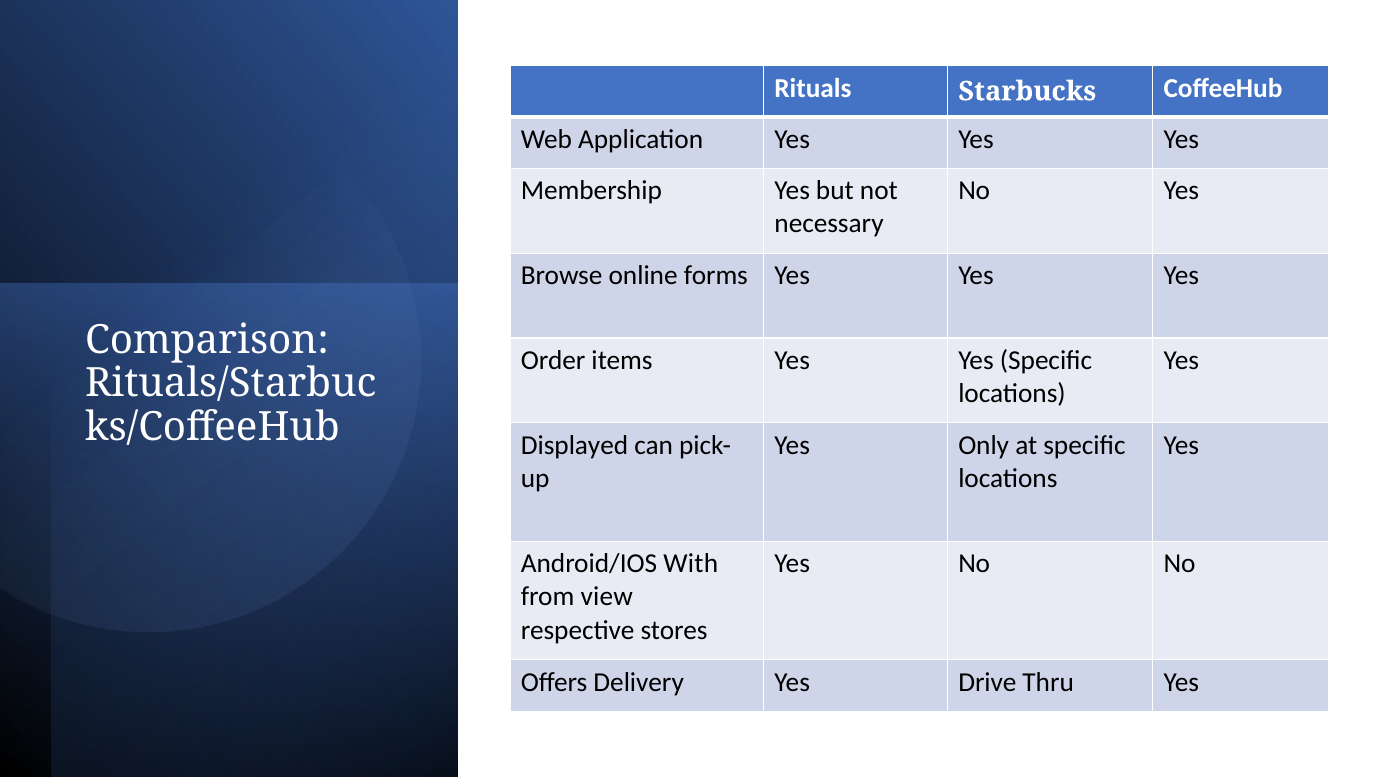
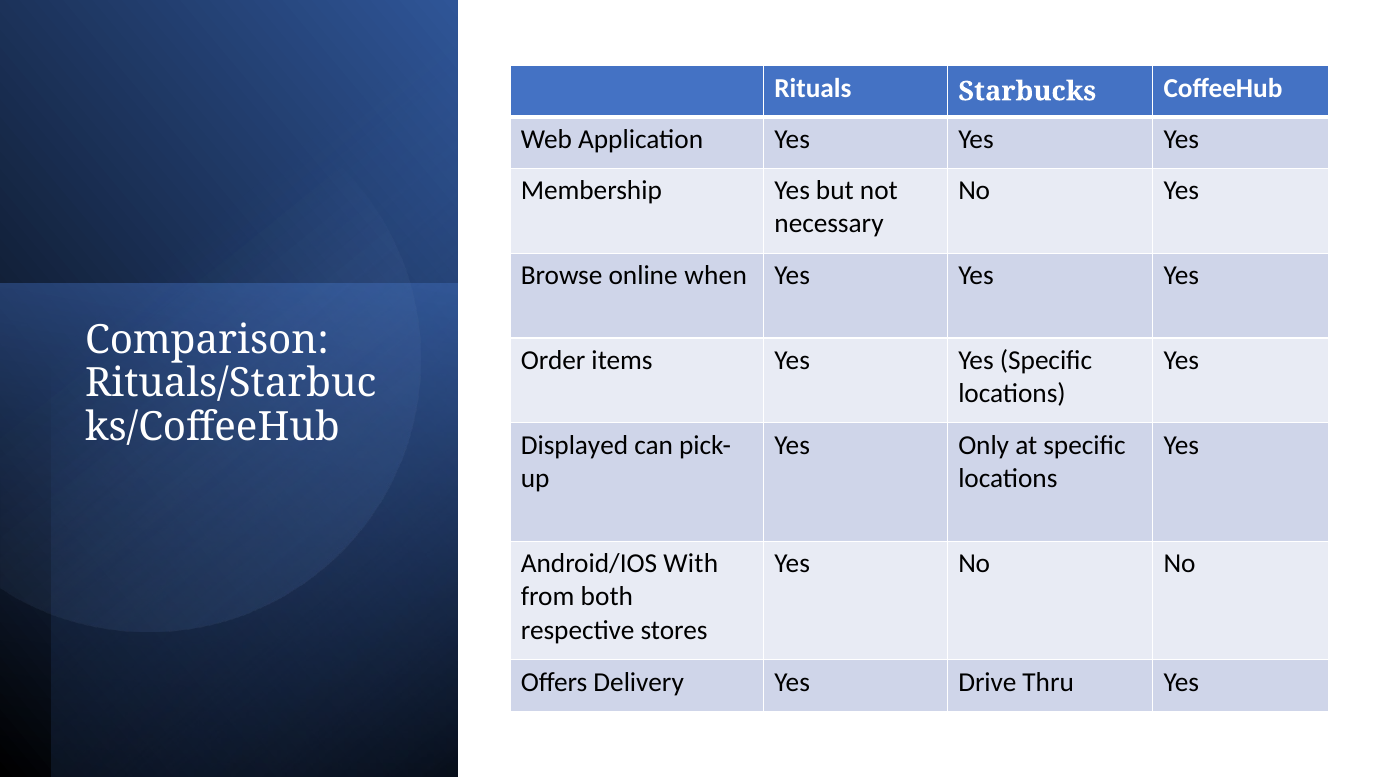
forms: forms -> when
view: view -> both
